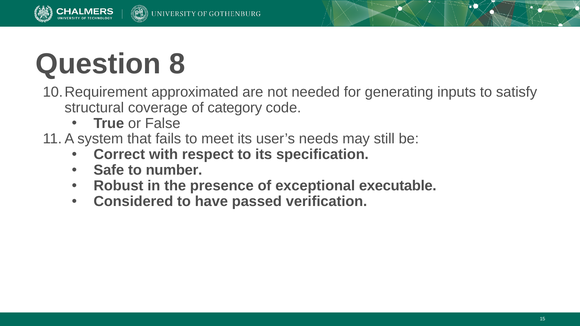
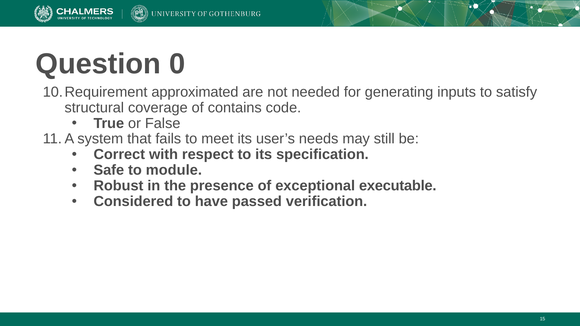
8: 8 -> 0
category: category -> contains
number: number -> module
